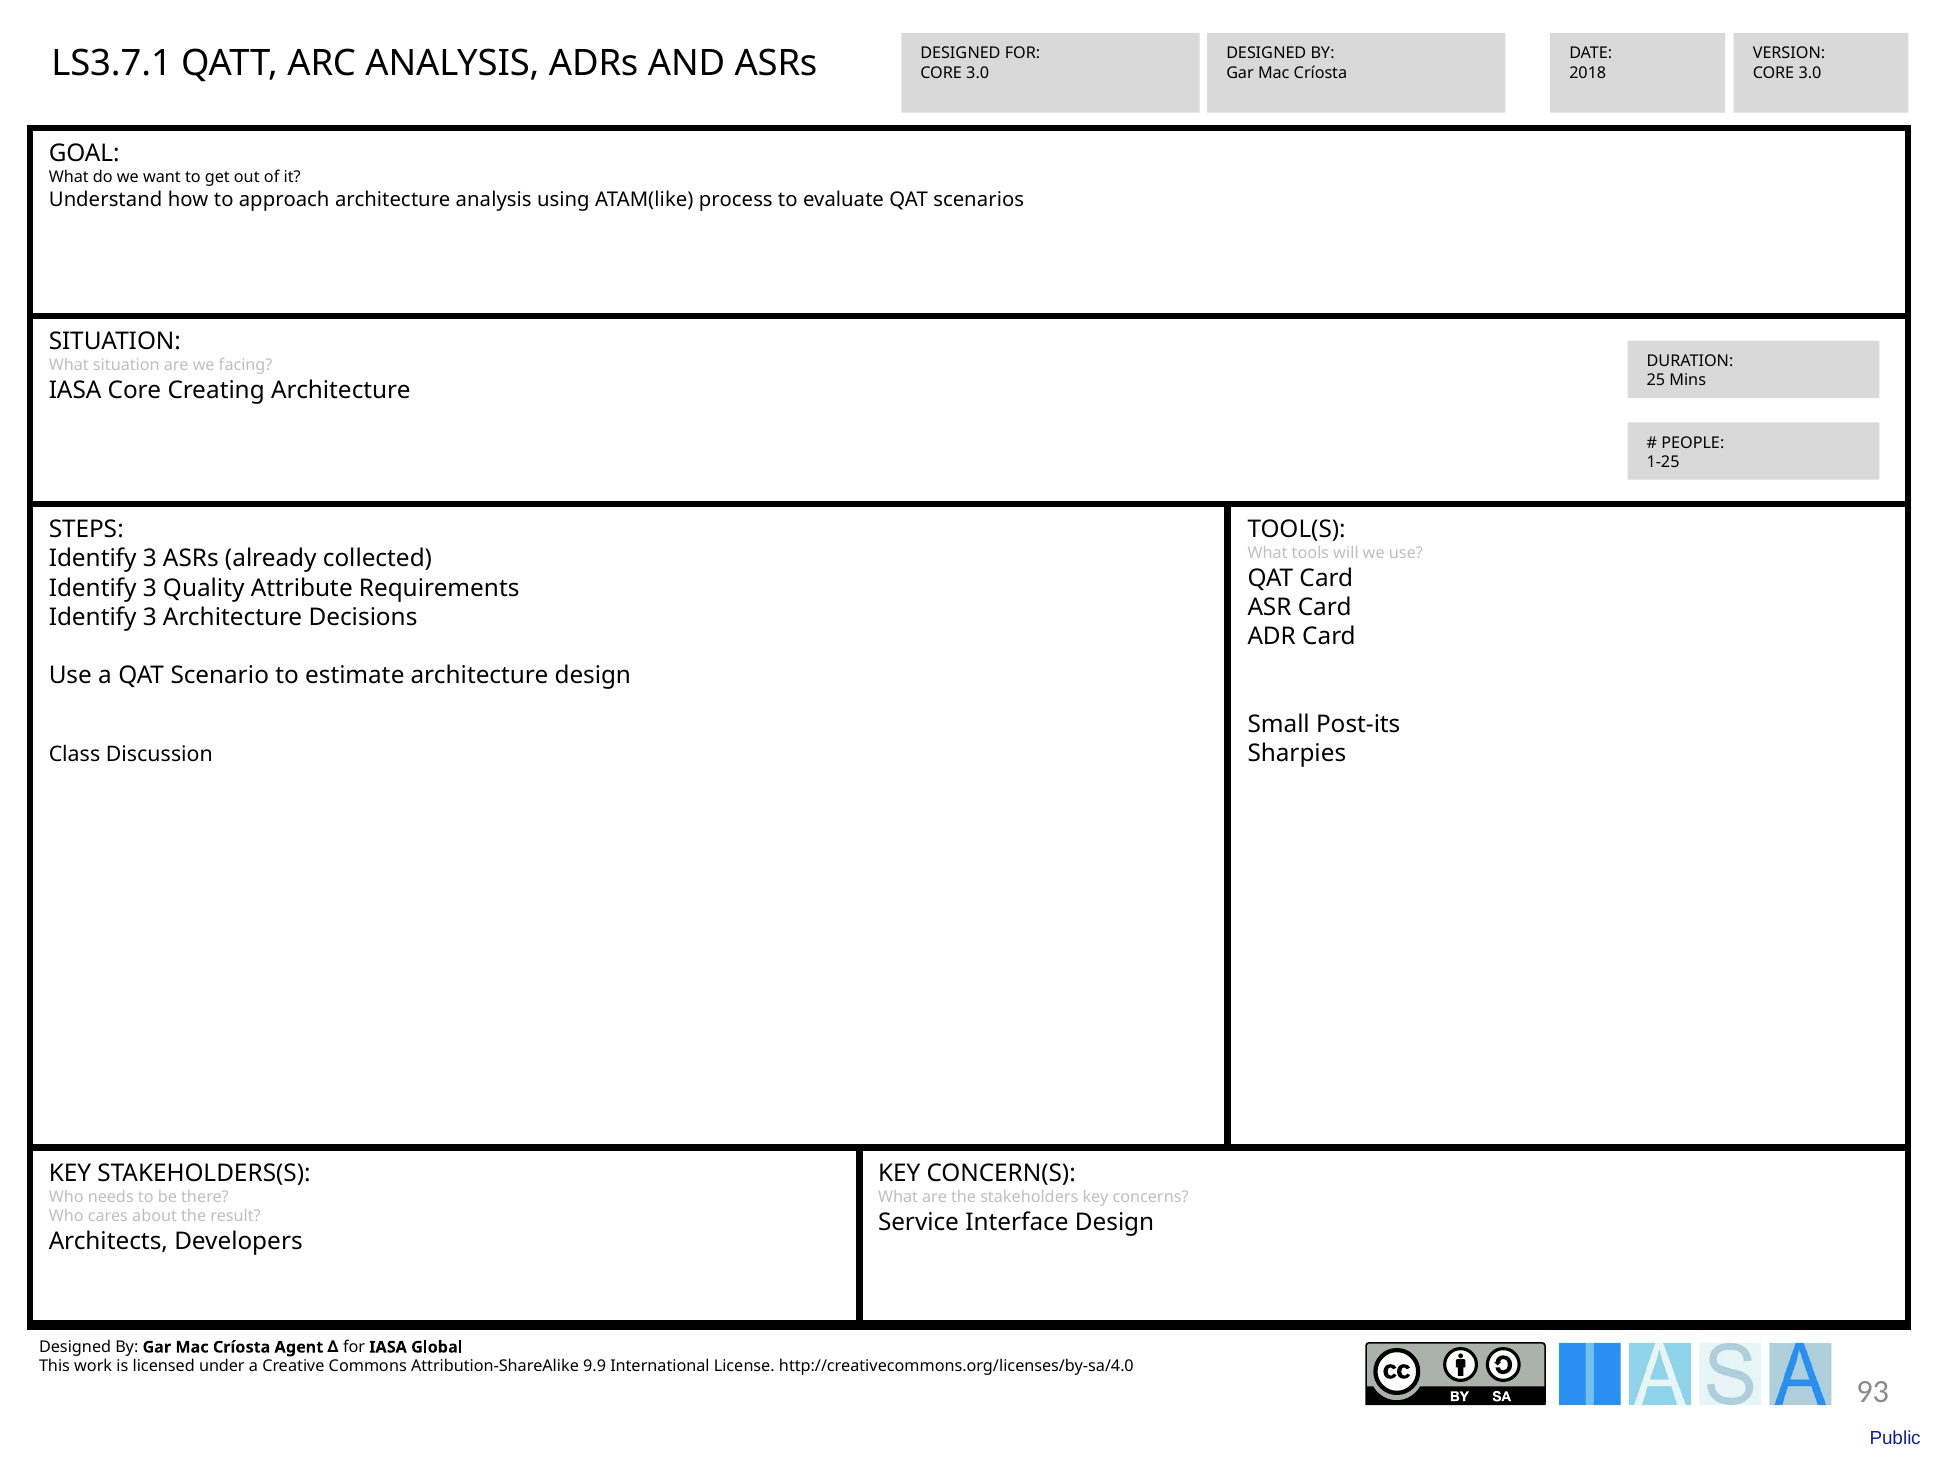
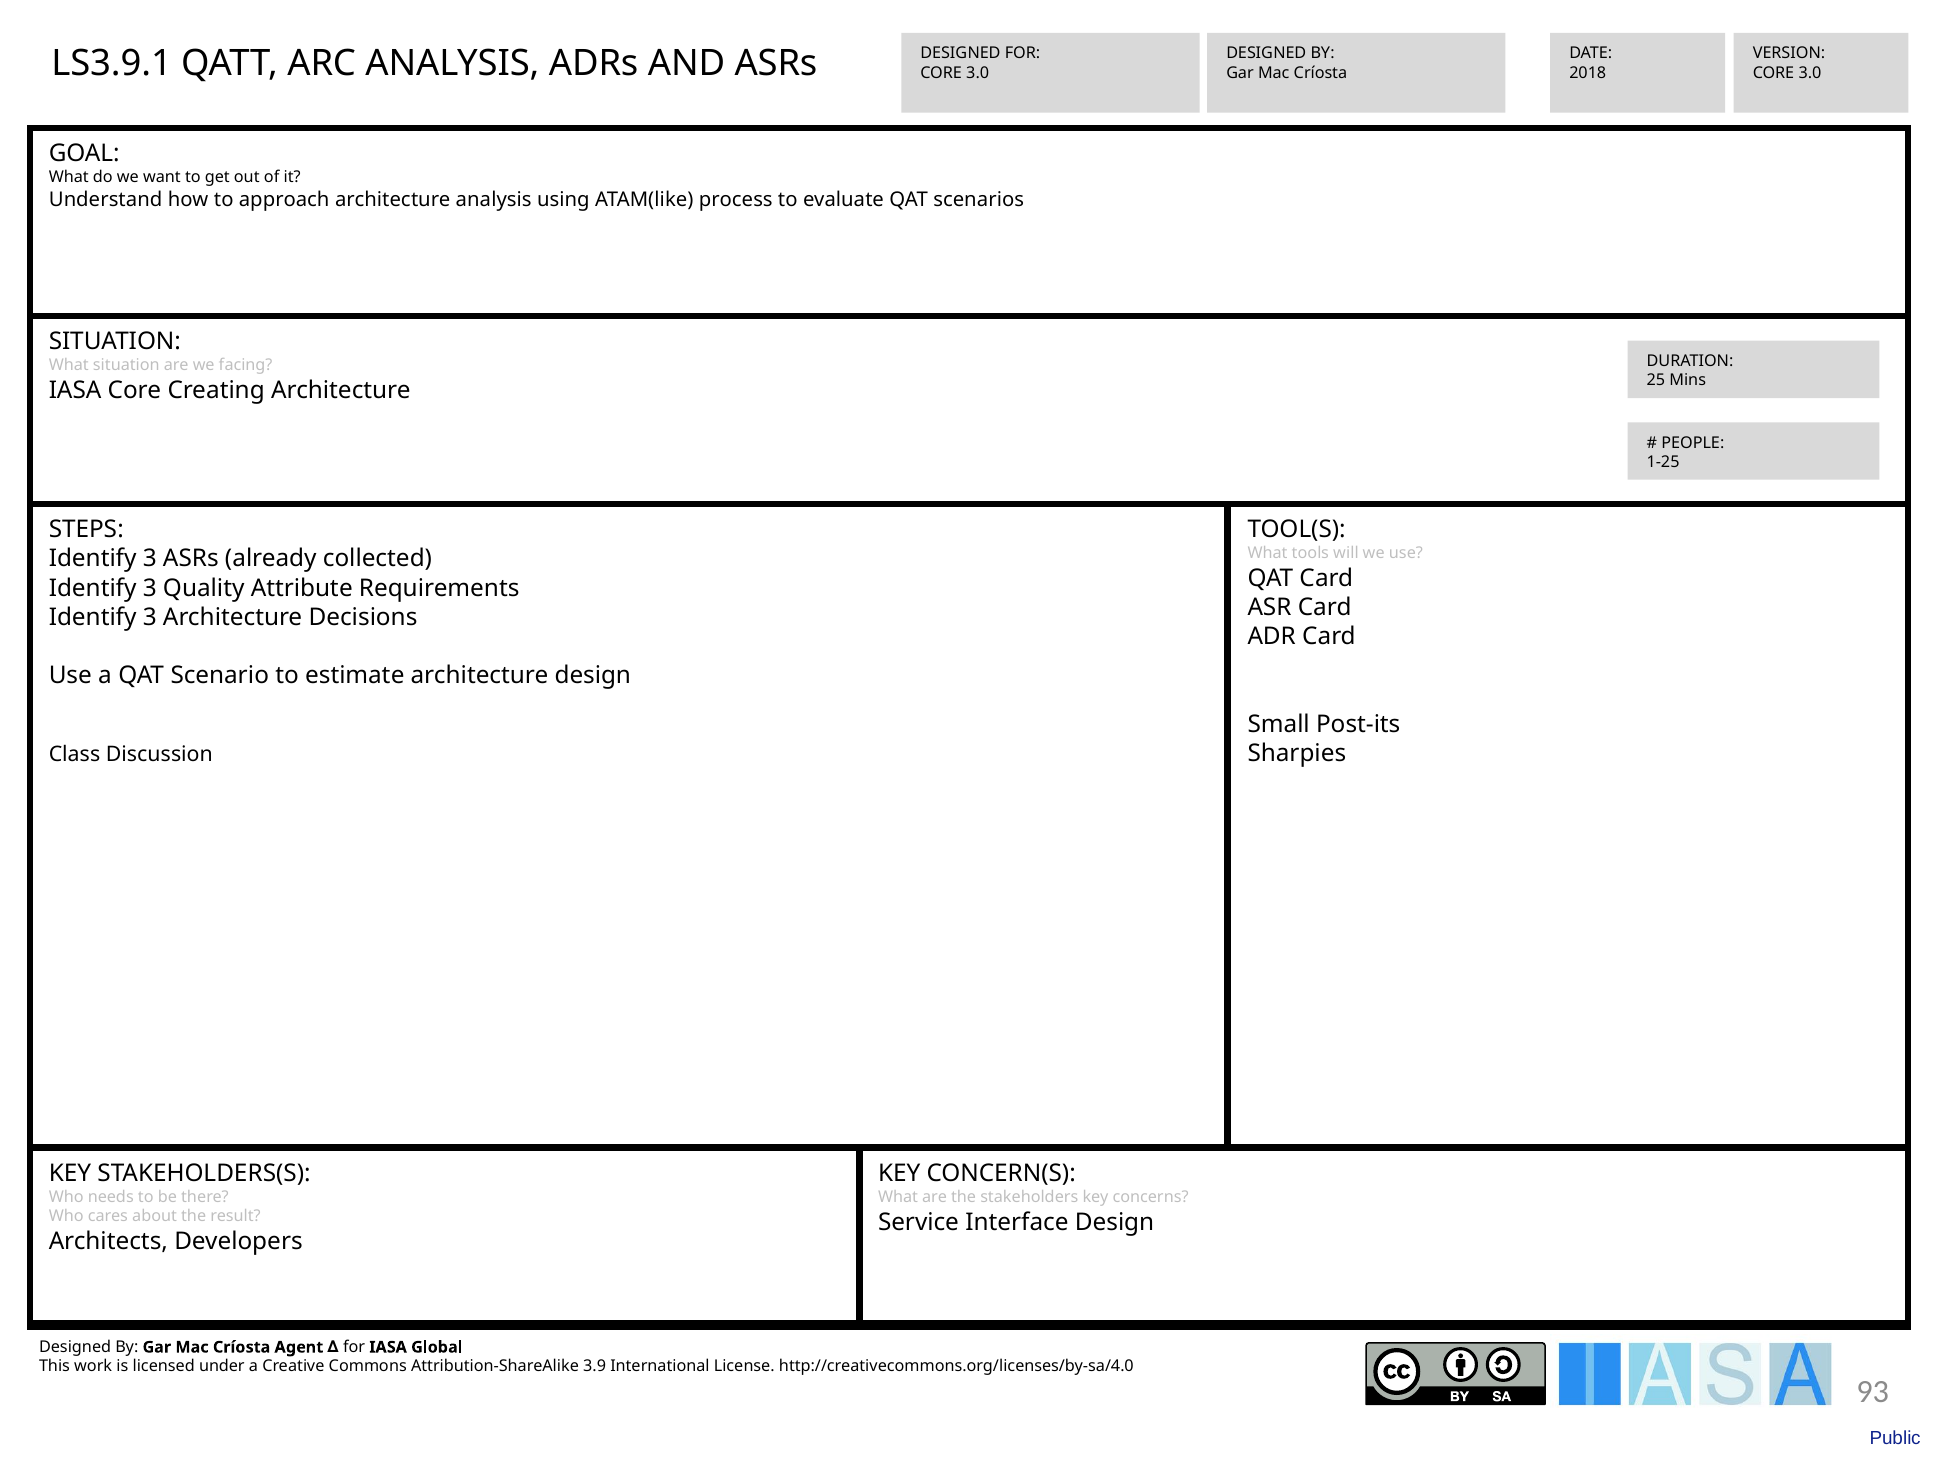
LS3.7.1: LS3.7.1 -> LS3.9.1
9.9: 9.9 -> 3.9
